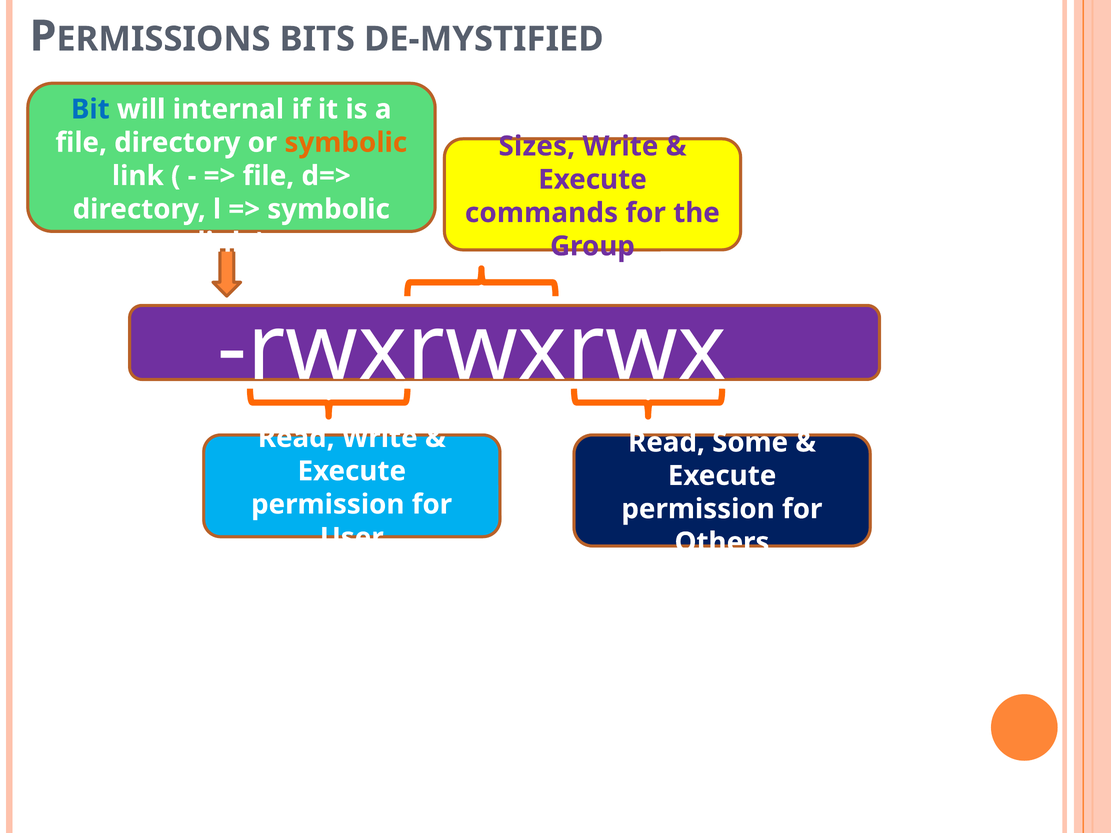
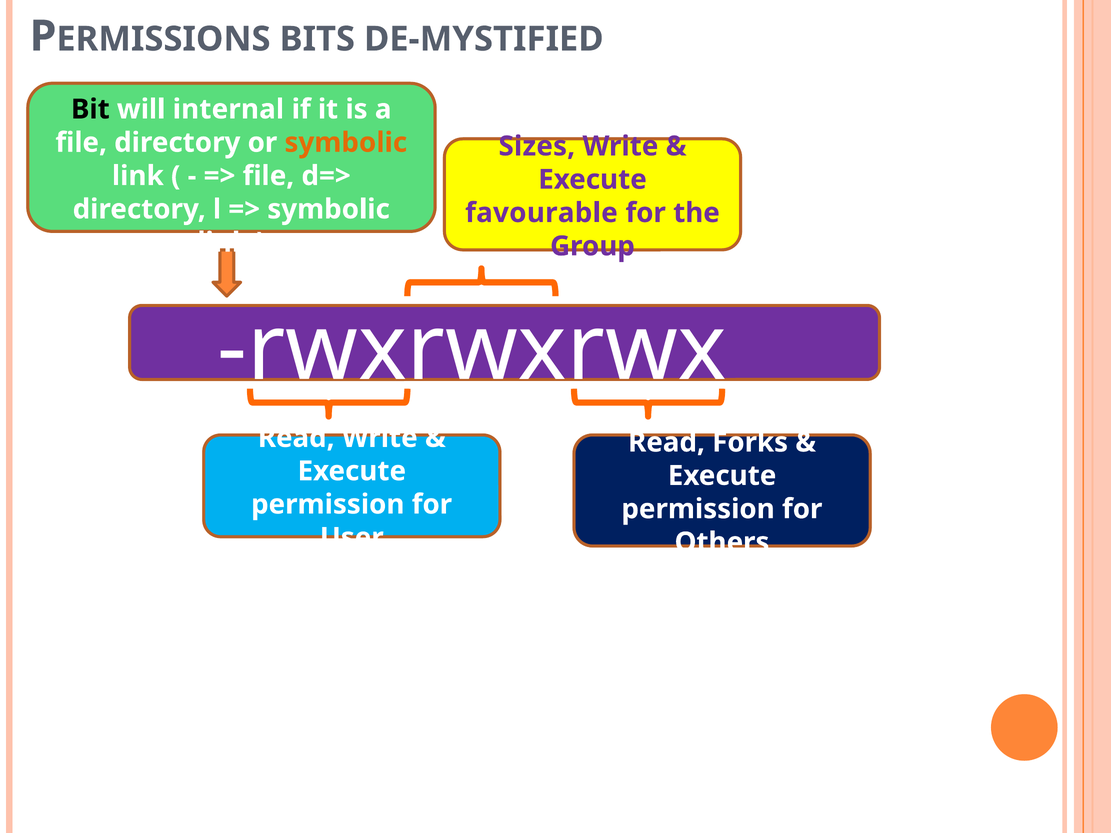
Bit colour: blue -> black
commands: commands -> favourable
Some: Some -> Forks
